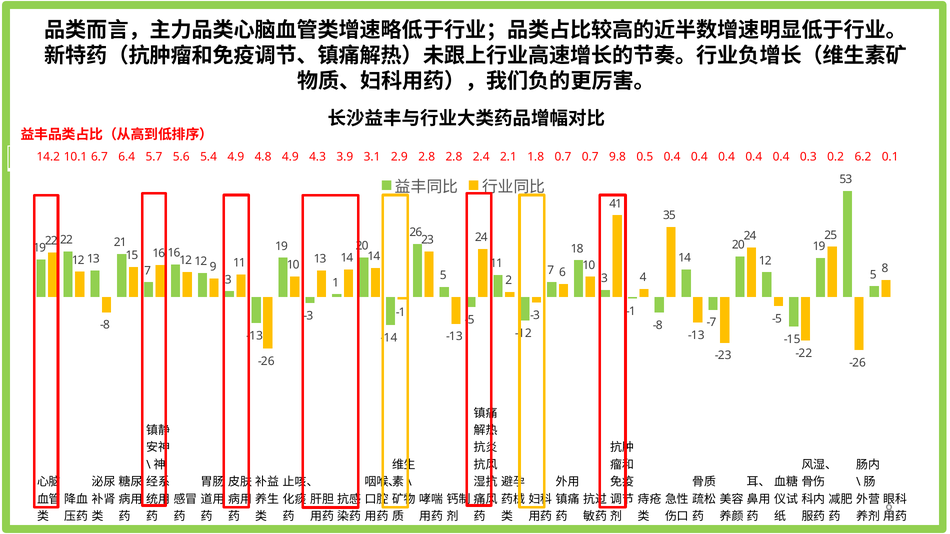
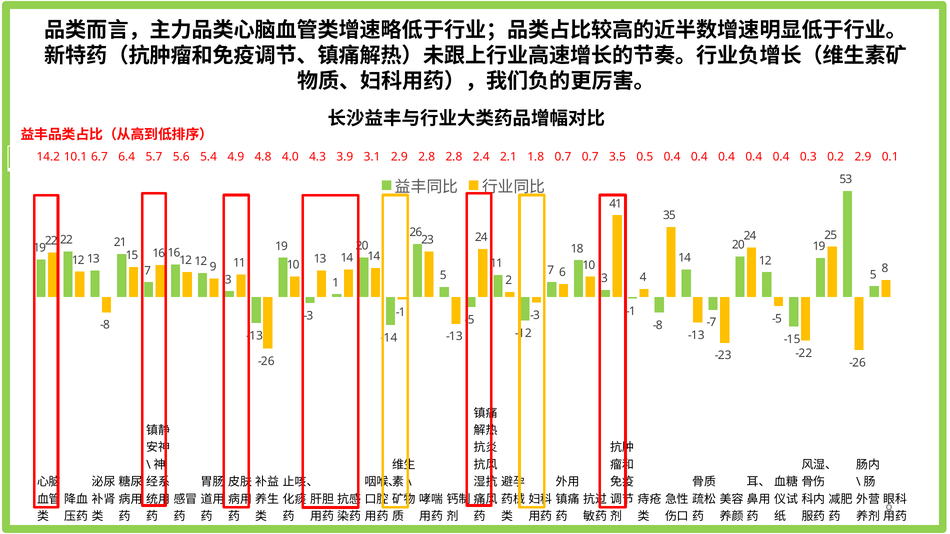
4.8 4.9: 4.9 -> 4.0
9.8: 9.8 -> 3.5
0.2 6.2: 6.2 -> 2.9
